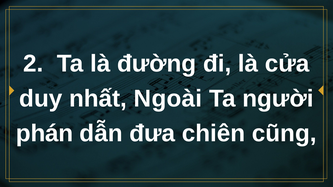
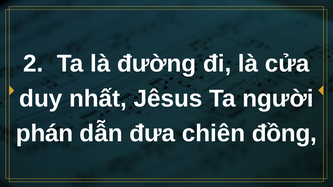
Ngoài: Ngoài -> Jêsus
cũng: cũng -> đồng
